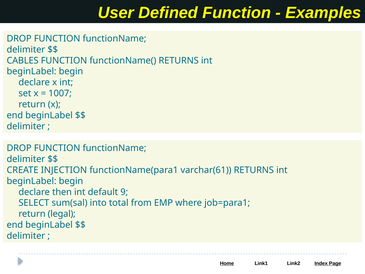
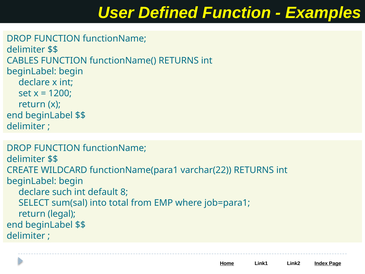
1007: 1007 -> 1200
INJECTION: INJECTION -> WILDCARD
varchar(61: varchar(61 -> varchar(22
then: then -> such
9: 9 -> 8
